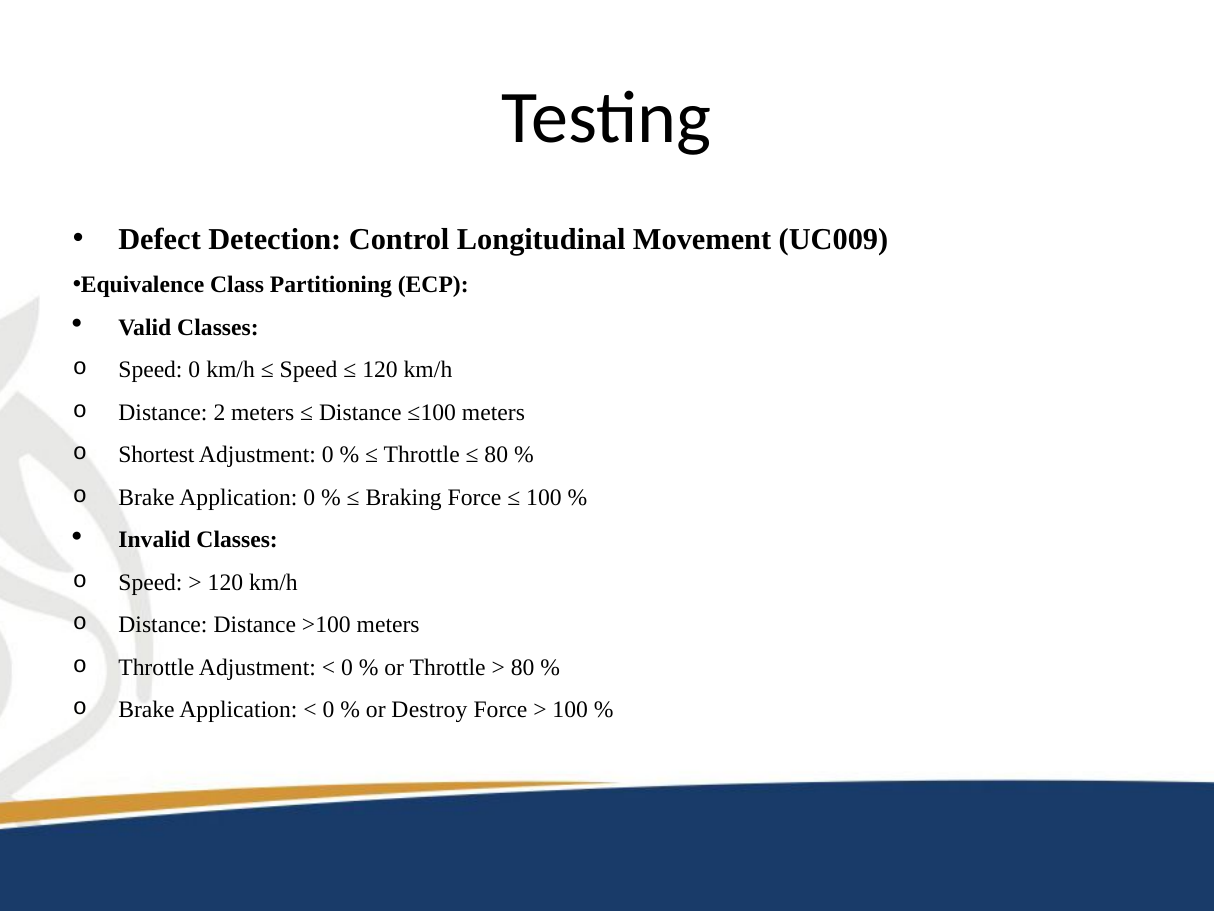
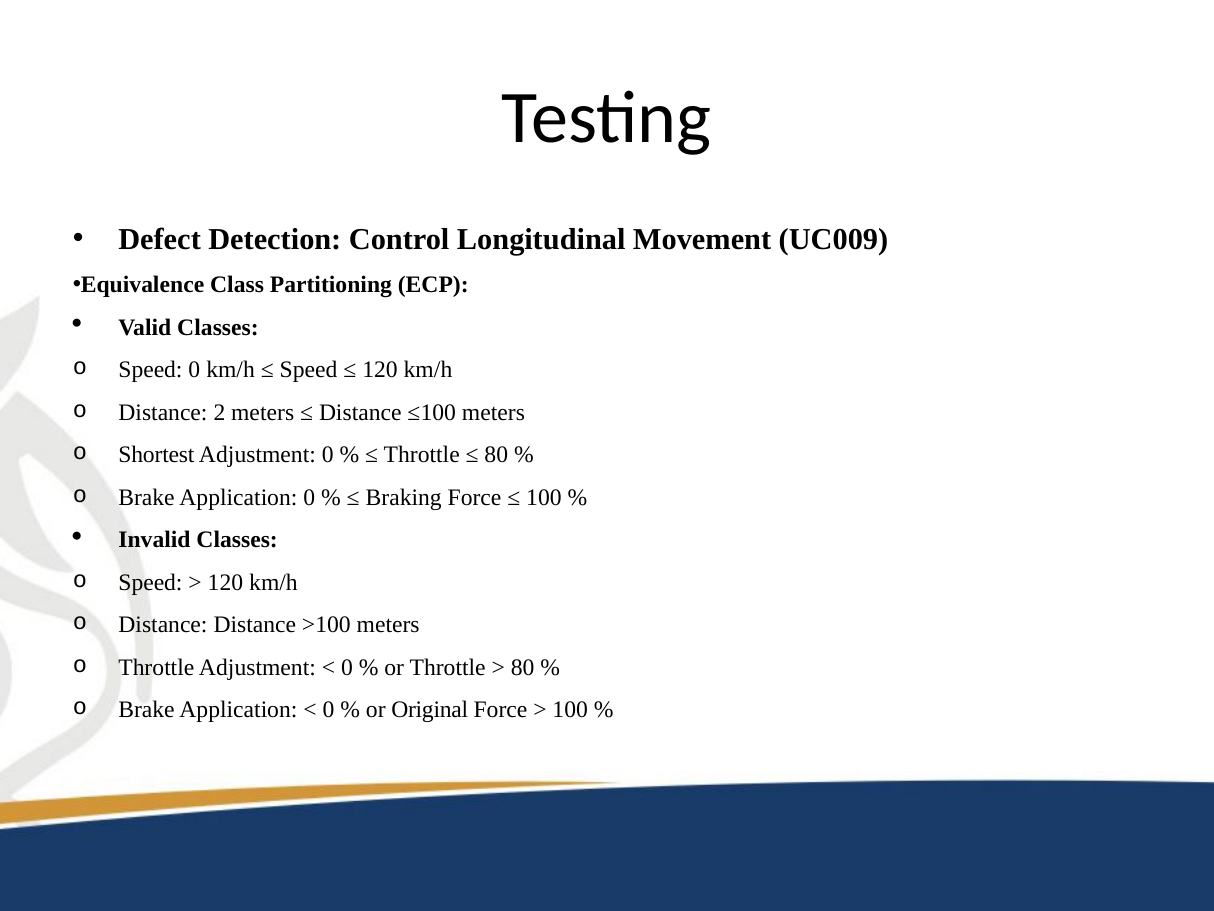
Destroy: Destroy -> Original
